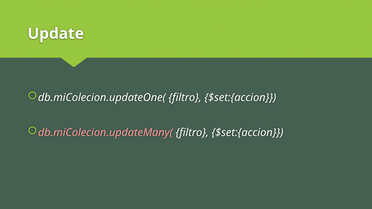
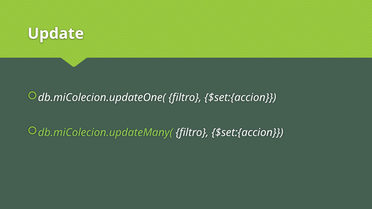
db.miColecion.updateMany( colour: pink -> light green
